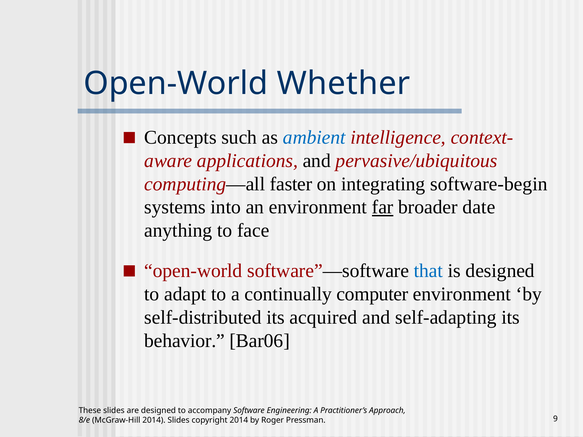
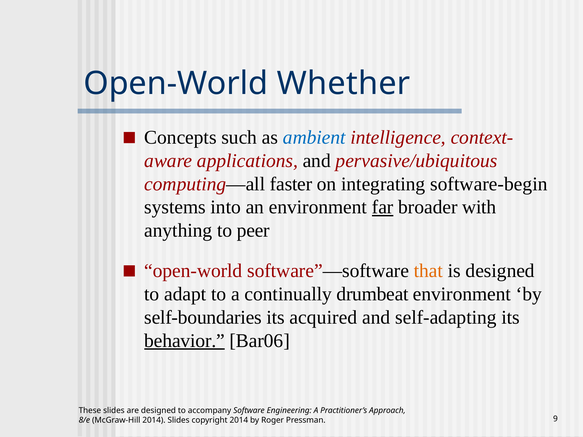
date: date -> with
face: face -> peer
that colour: blue -> orange
computer: computer -> drumbeat
self-distributed: self-distributed -> self-boundaries
behavior underline: none -> present
